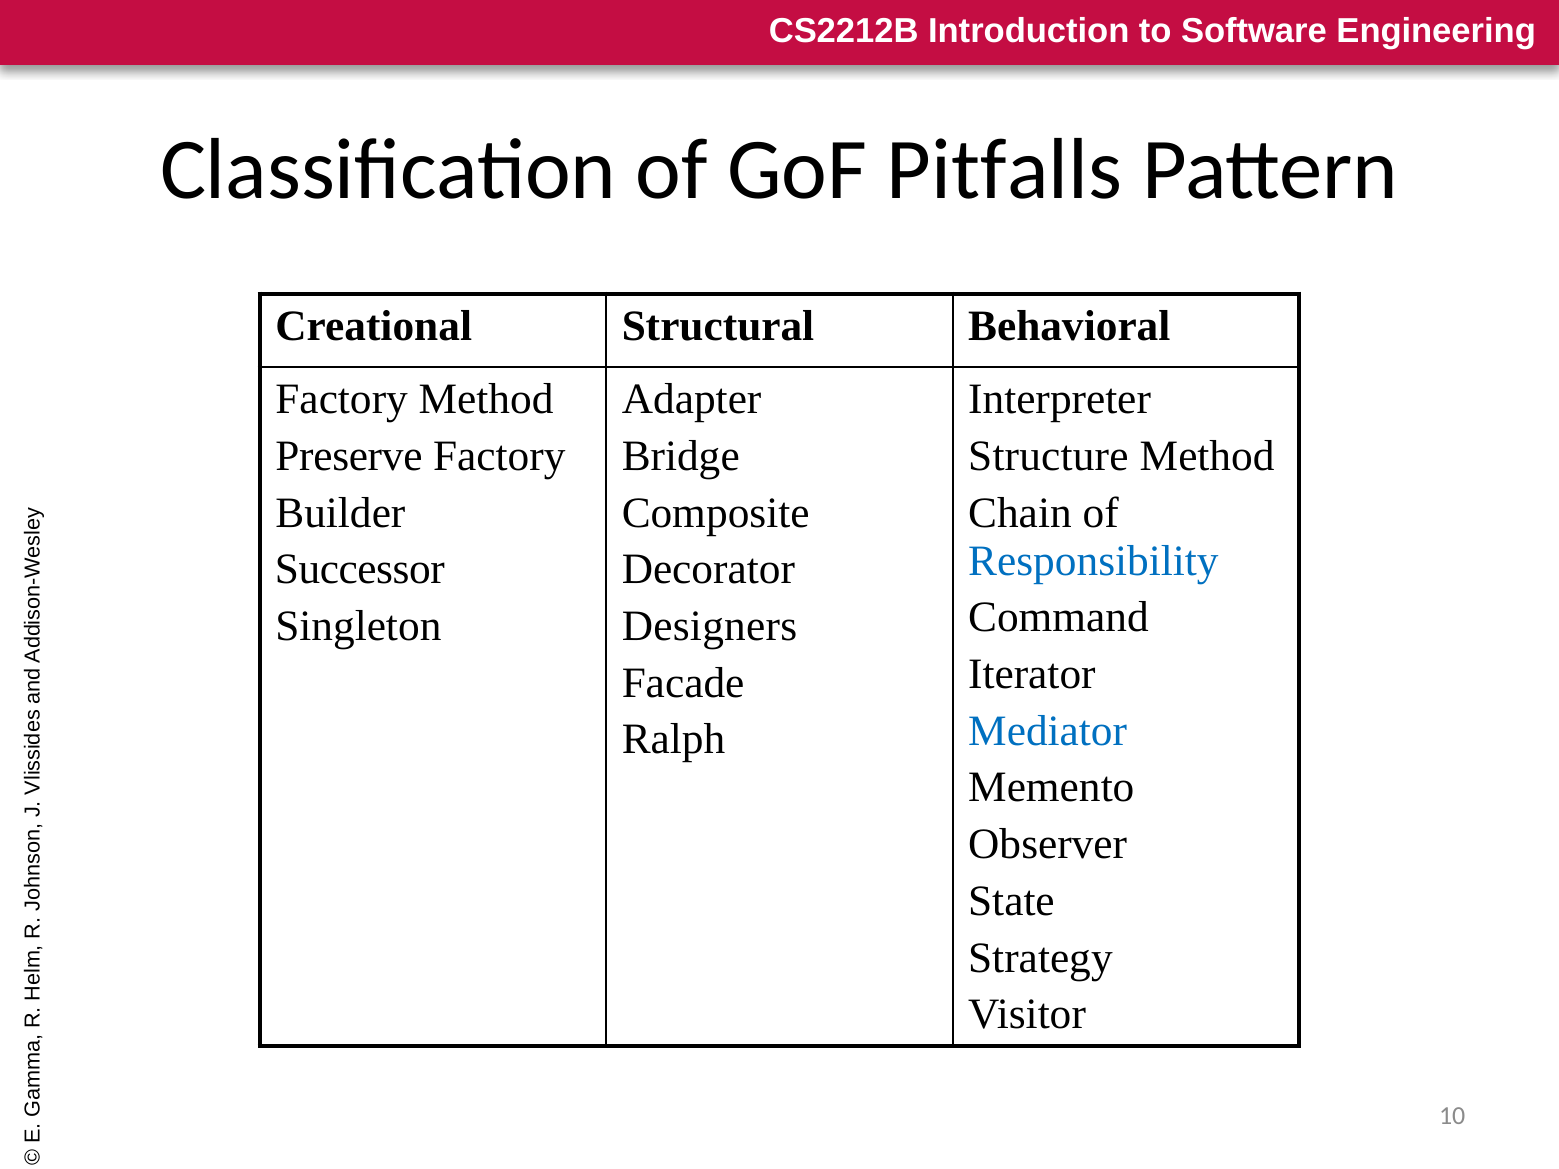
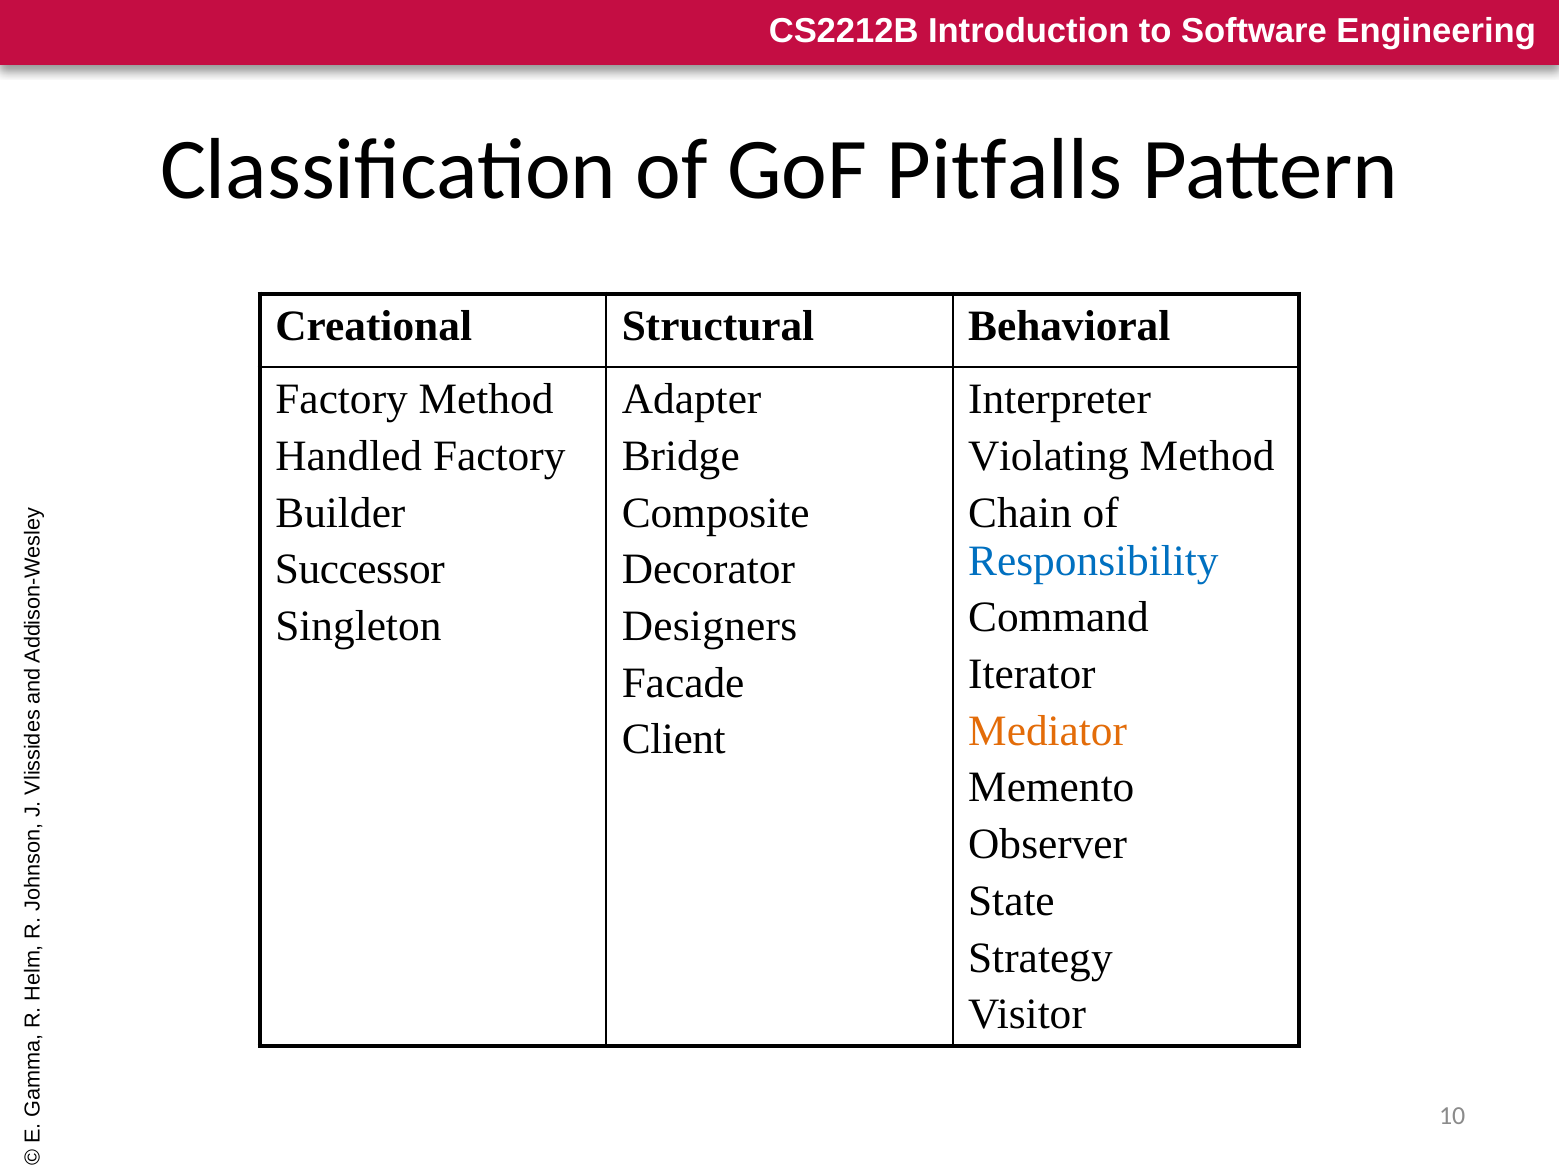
Preserve: Preserve -> Handled
Structure: Structure -> Violating
Mediator colour: blue -> orange
Ralph: Ralph -> Client
